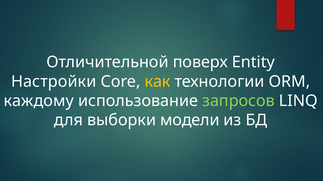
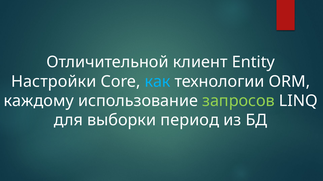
поверх: поверх -> клиент
как colour: yellow -> light blue
модели: модели -> период
